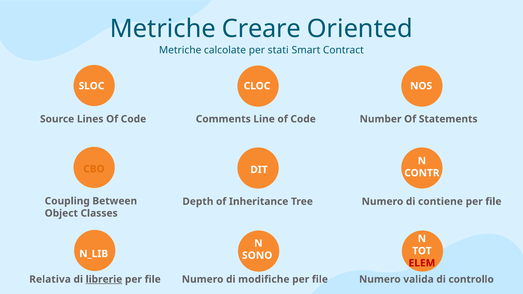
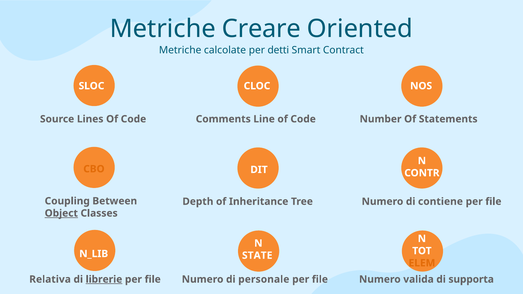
stati: stati -> detti
Object underline: none -> present
SONO: SONO -> STATE
ELEM colour: red -> orange
modifiche: modifiche -> personale
controllo: controllo -> supporta
